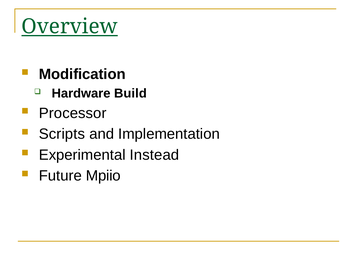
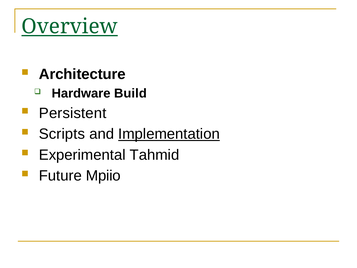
Modification: Modification -> Architecture
Processor: Processor -> Persistent
Implementation underline: none -> present
Instead: Instead -> Tahmid
